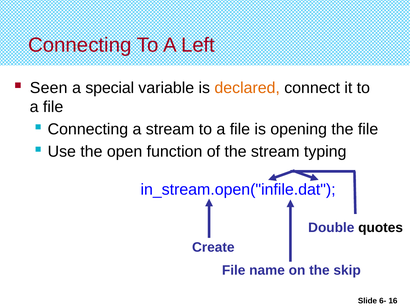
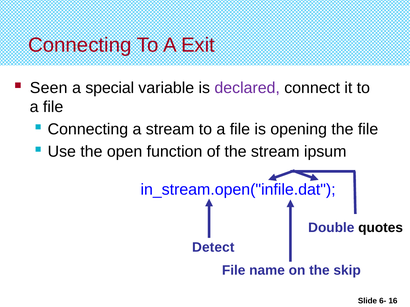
Left: Left -> Exit
declared colour: orange -> purple
typing: typing -> ipsum
Create: Create -> Detect
